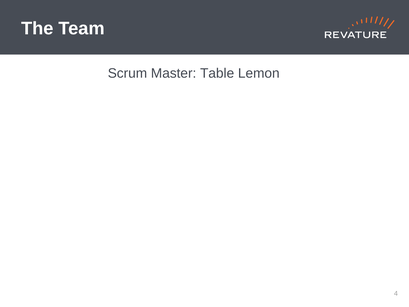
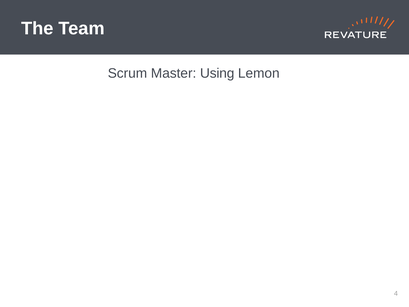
Table: Table -> Using
